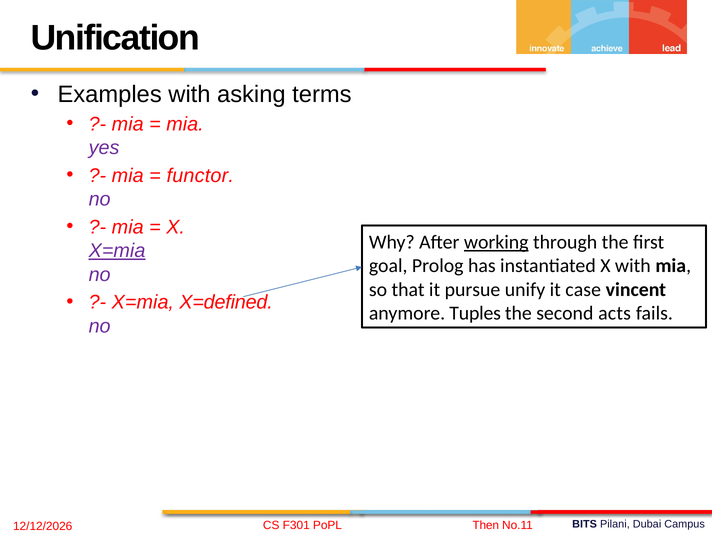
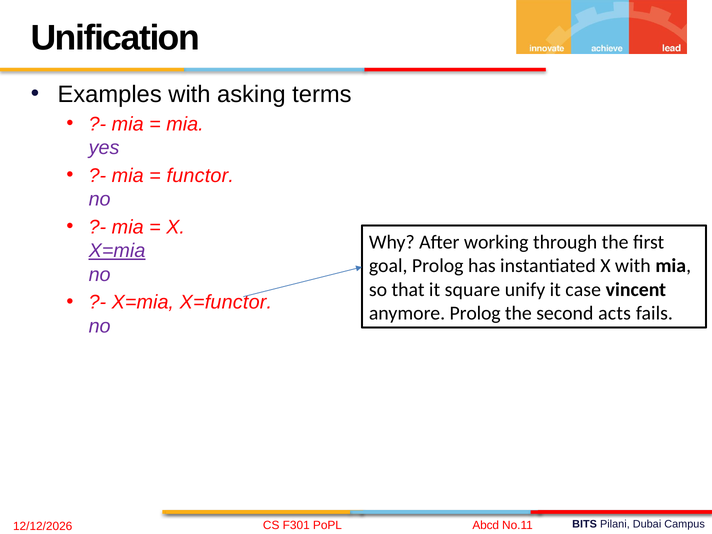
working underline: present -> none
pursue: pursue -> square
X=defined: X=defined -> X=functor
anymore Tuples: Tuples -> Prolog
Then: Then -> Abcd
